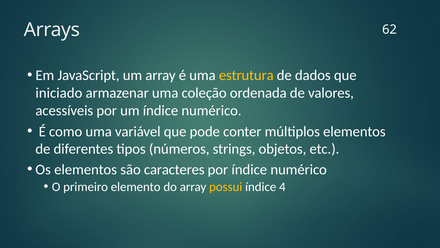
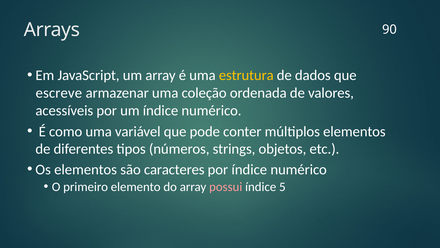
62: 62 -> 90
iniciado: iniciado -> escreve
possui colour: yellow -> pink
4: 4 -> 5
